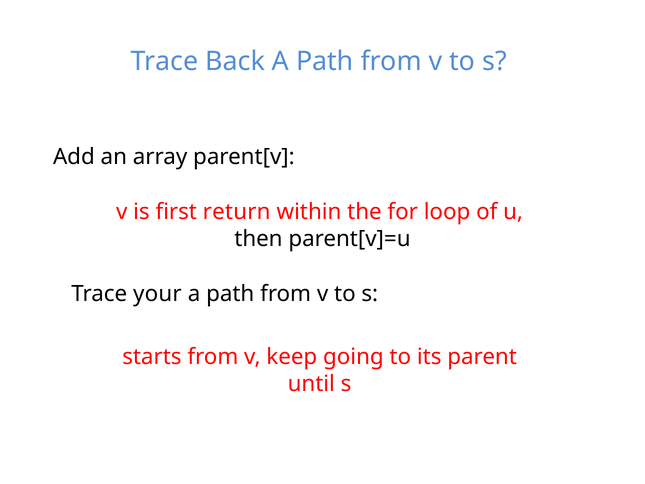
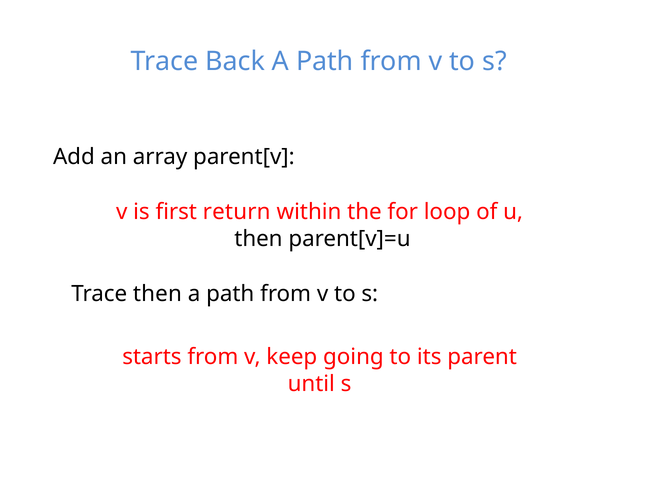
Trace your: your -> then
